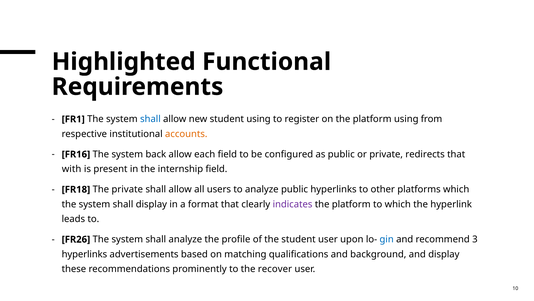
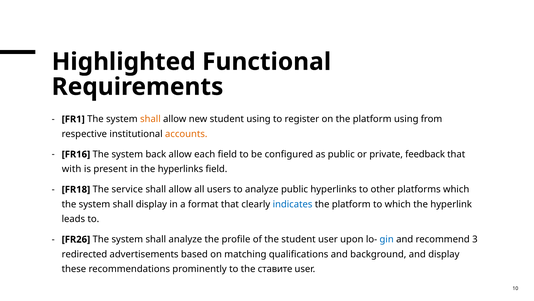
shall at (150, 119) colour: blue -> orange
redirects: redirects -> feedback
the internship: internship -> hyperlinks
The private: private -> service
indicates colour: purple -> blue
hyperlinks at (84, 254): hyperlinks -> redirected
recover: recover -> ставите
